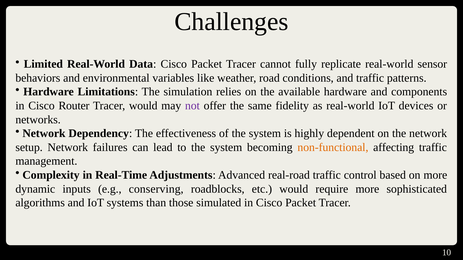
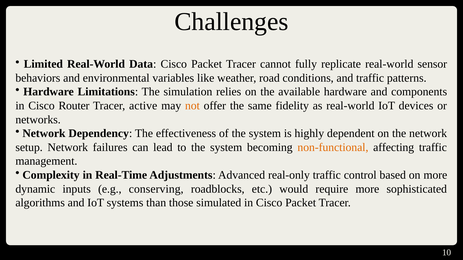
Tracer would: would -> active
not colour: purple -> orange
real-road: real-road -> real-only
